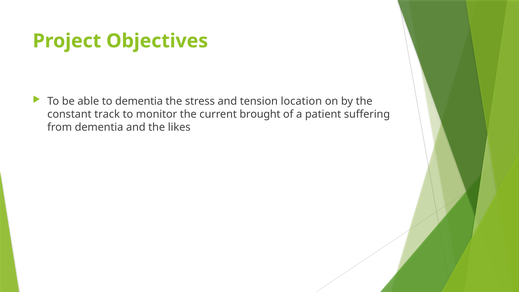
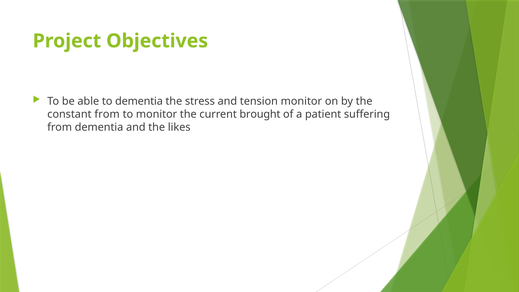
tension location: location -> monitor
constant track: track -> from
